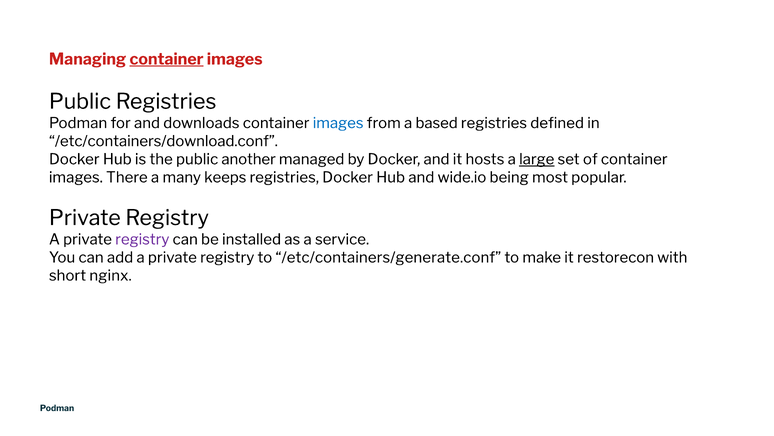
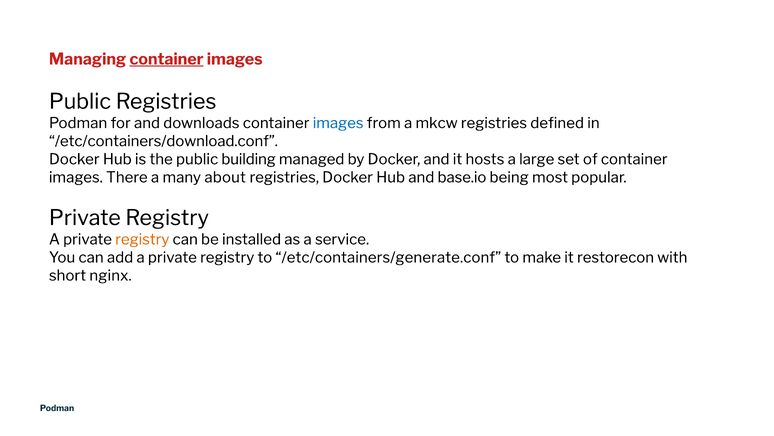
based: based -> mkcw
another: another -> building
large underline: present -> none
keeps: keeps -> about
wide.io: wide.io -> base.io
registry at (142, 239) colour: purple -> orange
